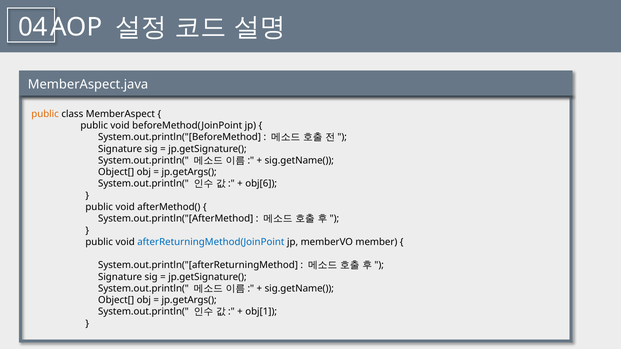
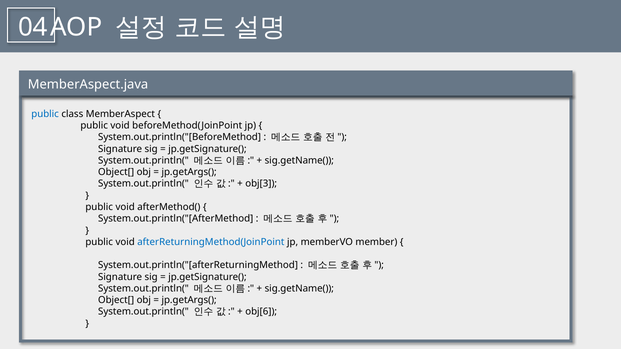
public at (45, 114) colour: orange -> blue
obj[6: obj[6 -> obj[3
obj[1: obj[1 -> obj[6
